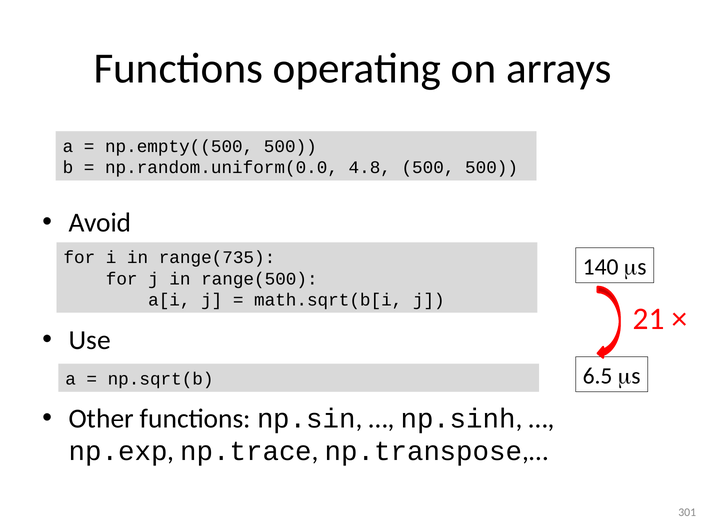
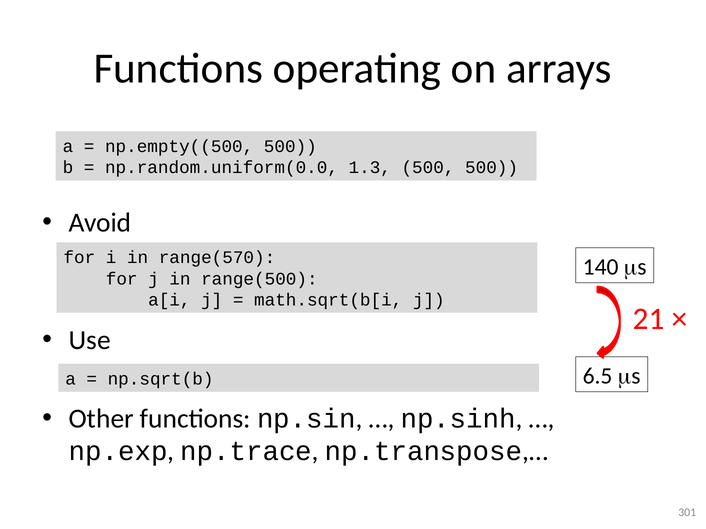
4.8: 4.8 -> 1.3
range(735: range(735 -> range(570
